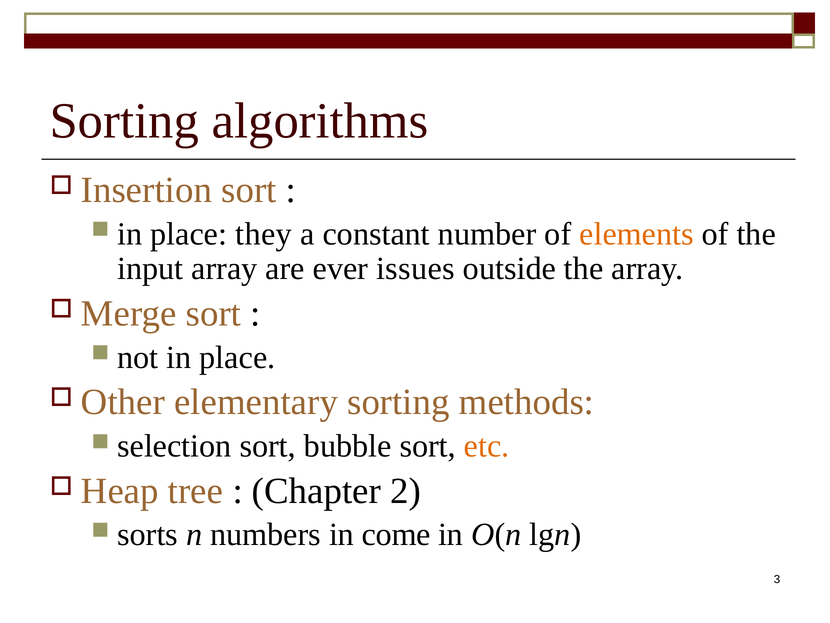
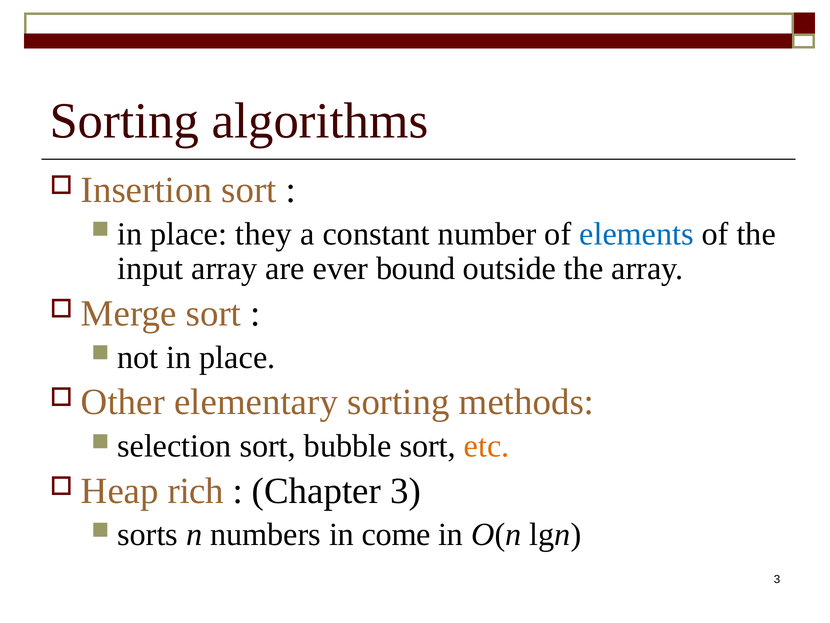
elements colour: orange -> blue
issues: issues -> bound
tree: tree -> rich
Chapter 2: 2 -> 3
